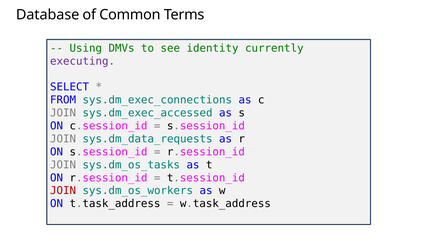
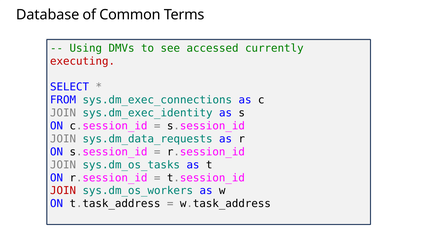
identity: identity -> accessed
executing colour: purple -> red
sys.dm_exec_accessed: sys.dm_exec_accessed -> sys.dm_exec_identity
